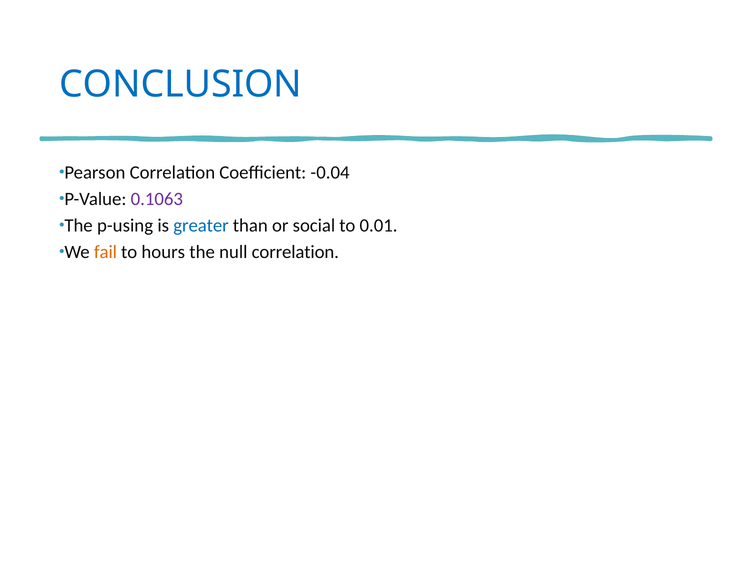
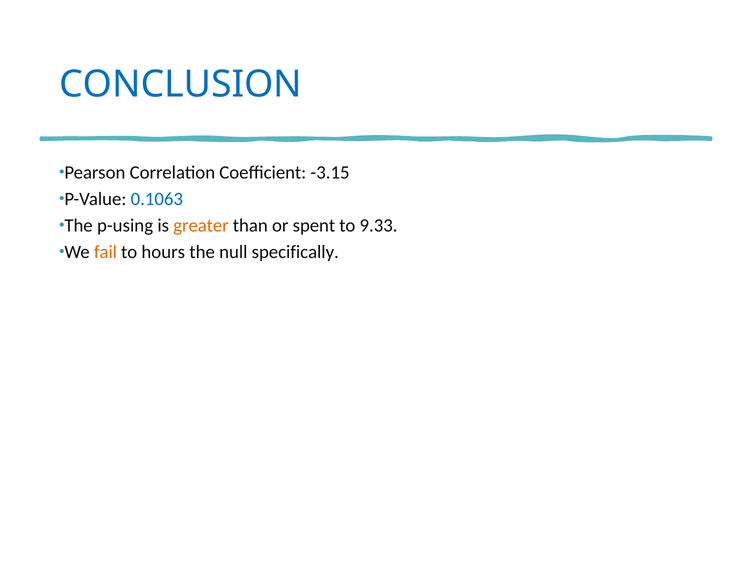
-0.04: -0.04 -> -3.15
0.1063 colour: purple -> blue
greater colour: blue -> orange
social: social -> spent
0.01: 0.01 -> 9.33
null correlation: correlation -> specifically
